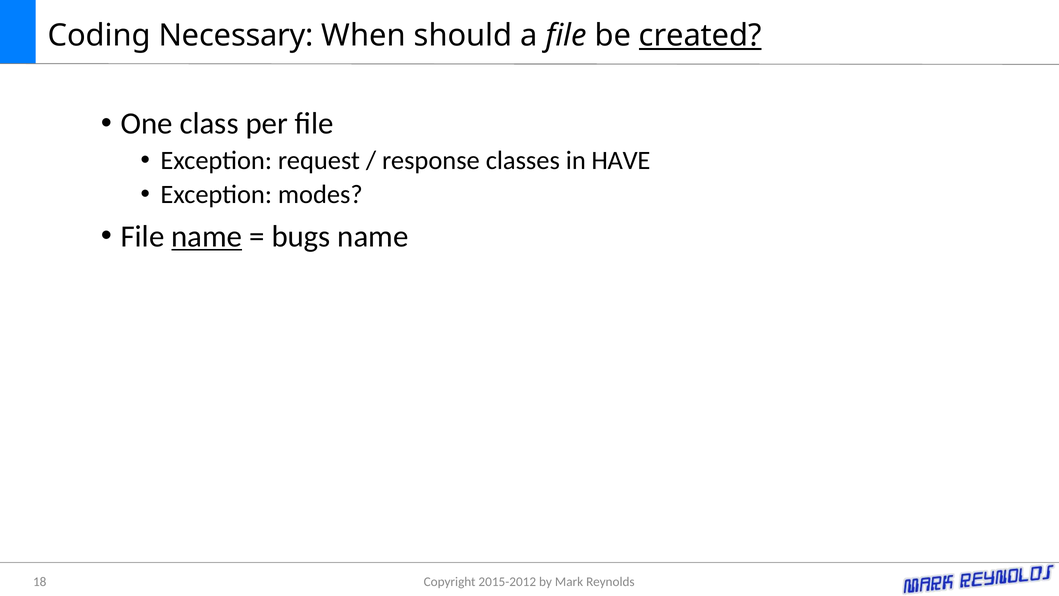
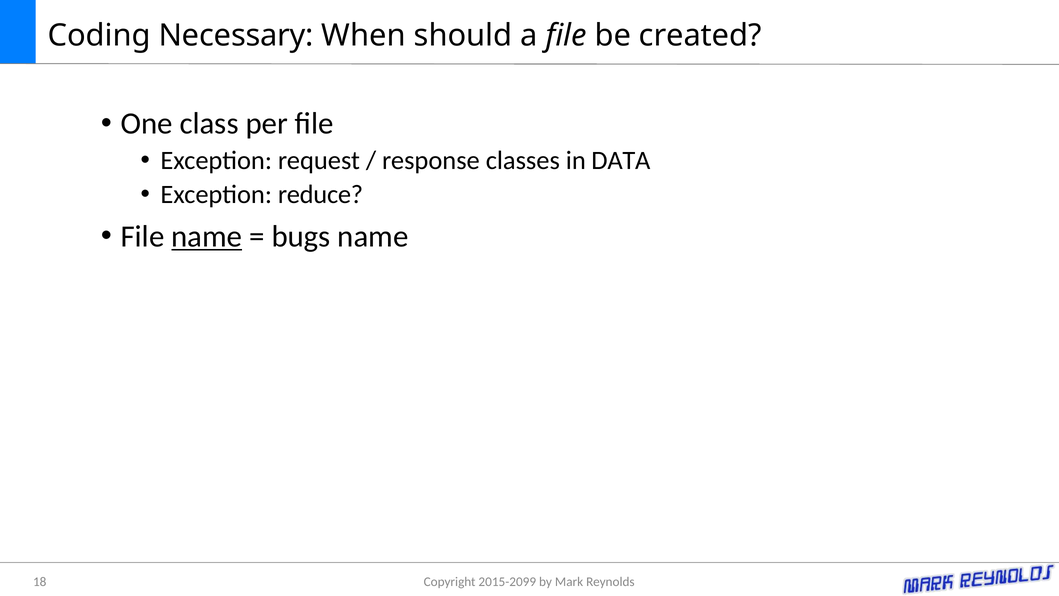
created underline: present -> none
HAVE: HAVE -> DATA
modes: modes -> reduce
2015-2012: 2015-2012 -> 2015-2099
